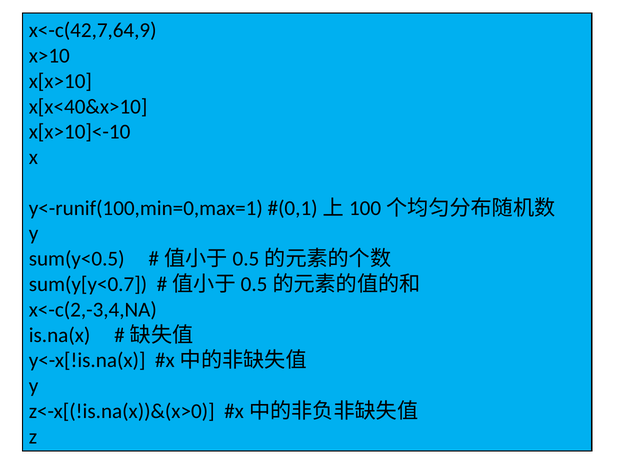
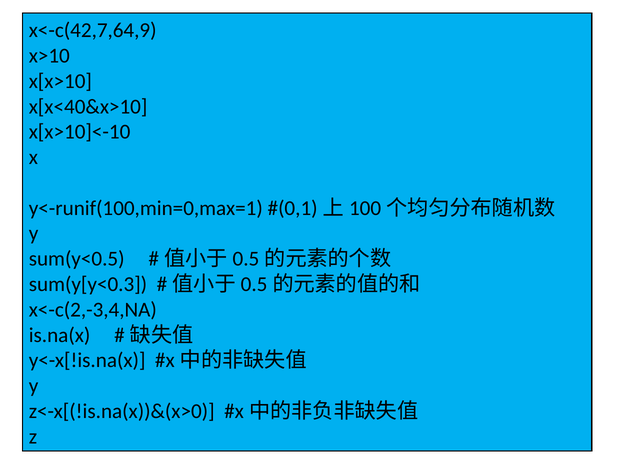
sum(y[y<0.7: sum(y[y<0.7 -> sum(y[y<0.3
